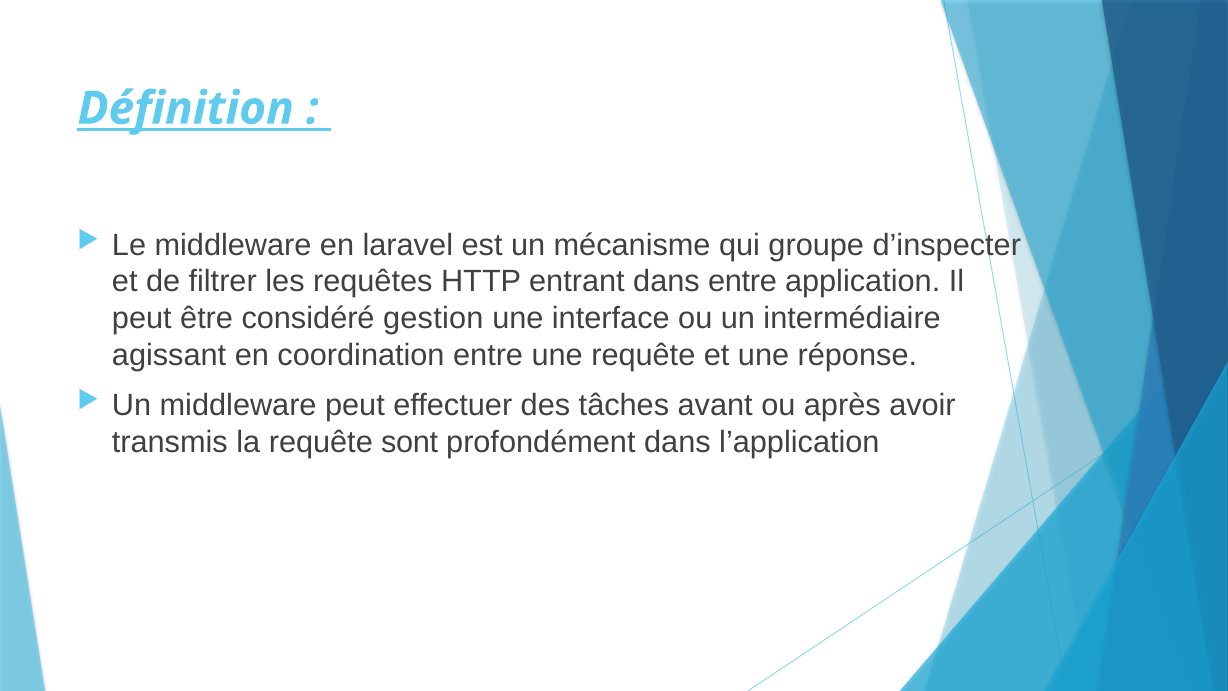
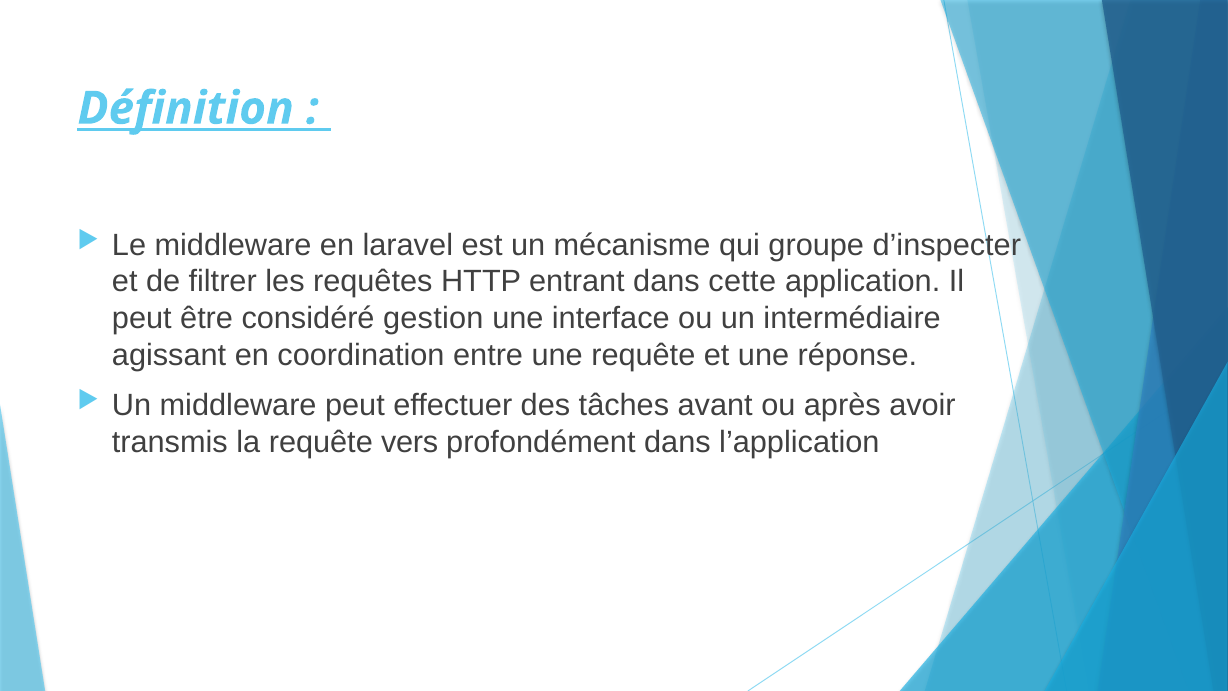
dans entre: entre -> cette
sont: sont -> vers
